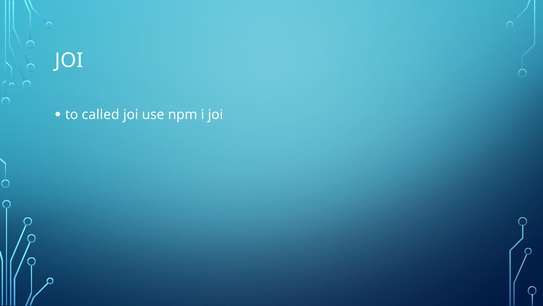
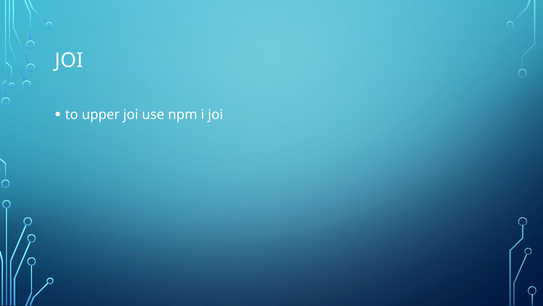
called: called -> upper
